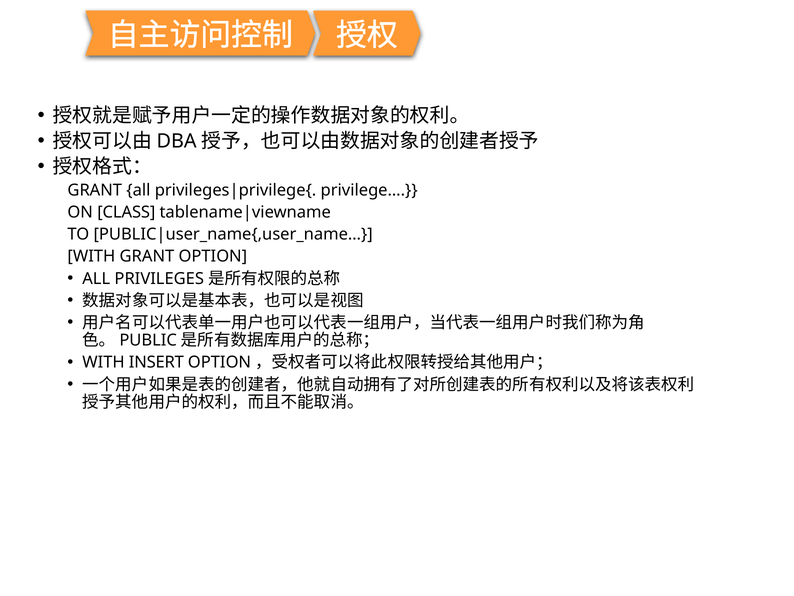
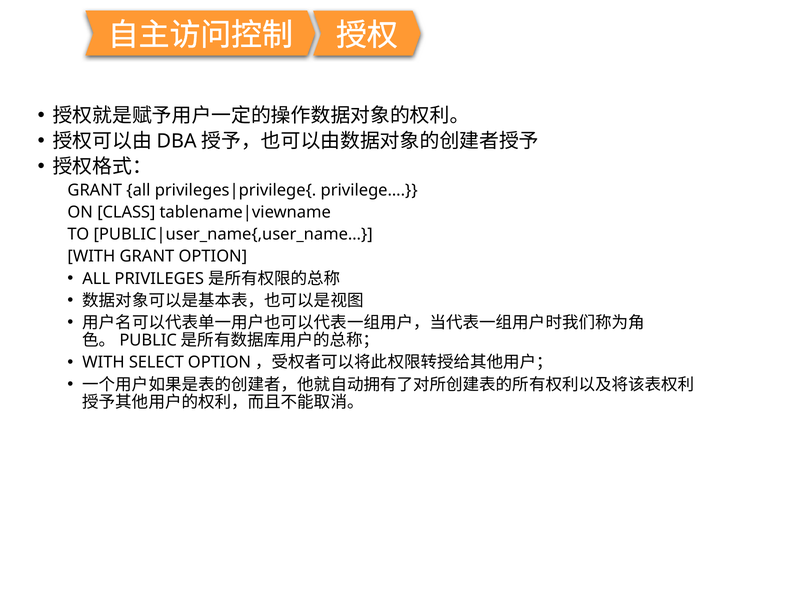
INSERT: INSERT -> SELECT
